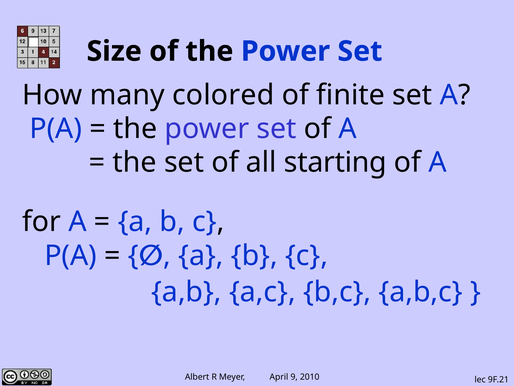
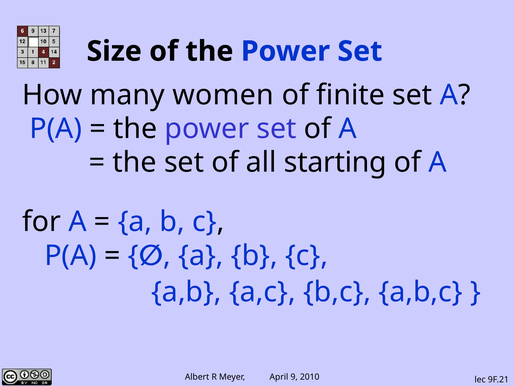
colored: colored -> women
